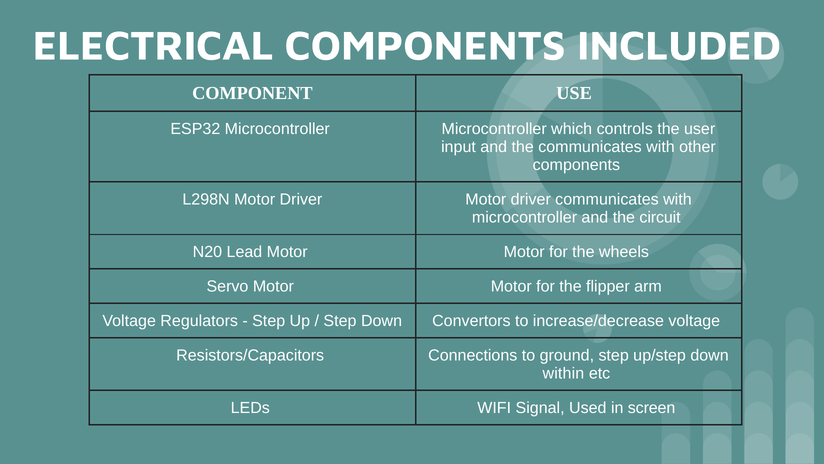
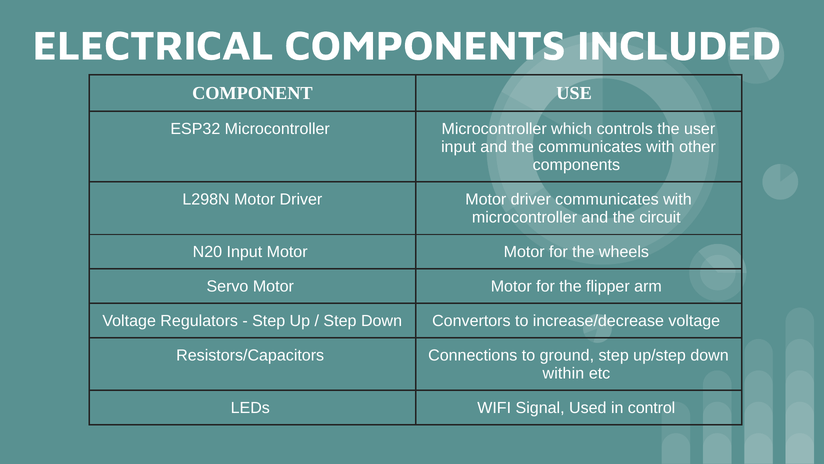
N20 Lead: Lead -> Input
screen: screen -> control
